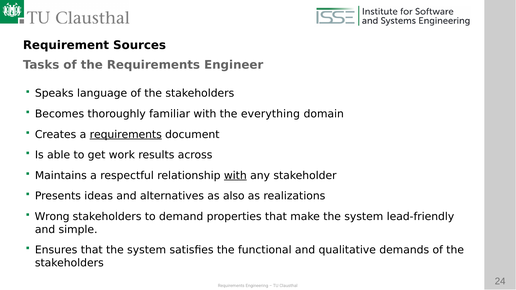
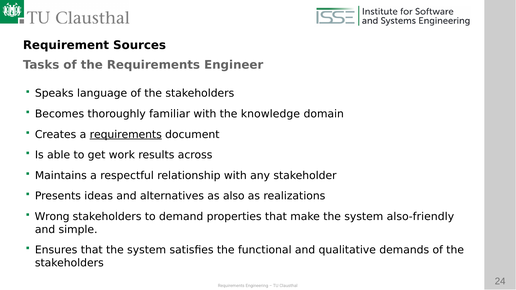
everything: everything -> knowledge
with at (235, 176) underline: present -> none
lead-friendly: lead-friendly -> also-friendly
